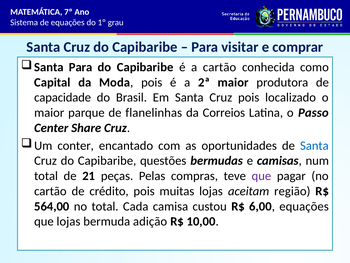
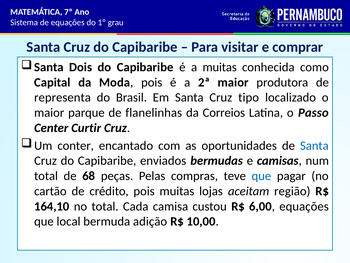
Santa Para: Para -> Dois
a cartão: cartão -> muitas
capacidade: capacidade -> representa
Cruz pois: pois -> tipo
Share: Share -> Curtir
questões: questões -> enviados
21: 21 -> 68
que at (261, 176) colour: purple -> blue
564,00: 564,00 -> 164,10
que lojas: lojas -> local
